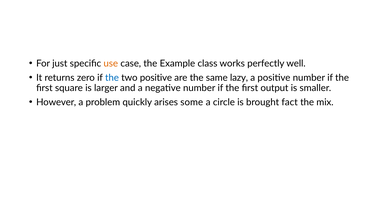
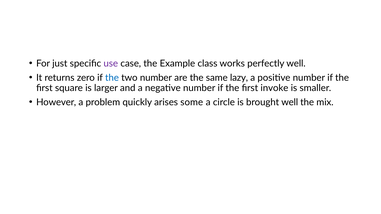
use colour: orange -> purple
two positive: positive -> number
output: output -> invoke
brought fact: fact -> well
